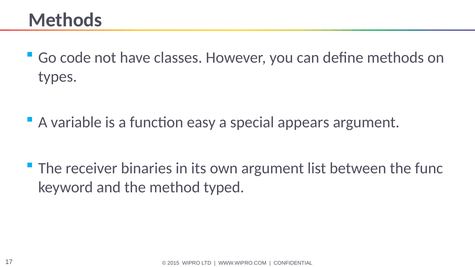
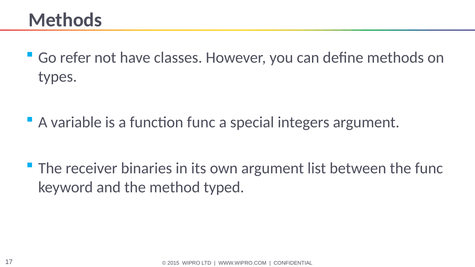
code: code -> refer
function easy: easy -> func
appears: appears -> integers
